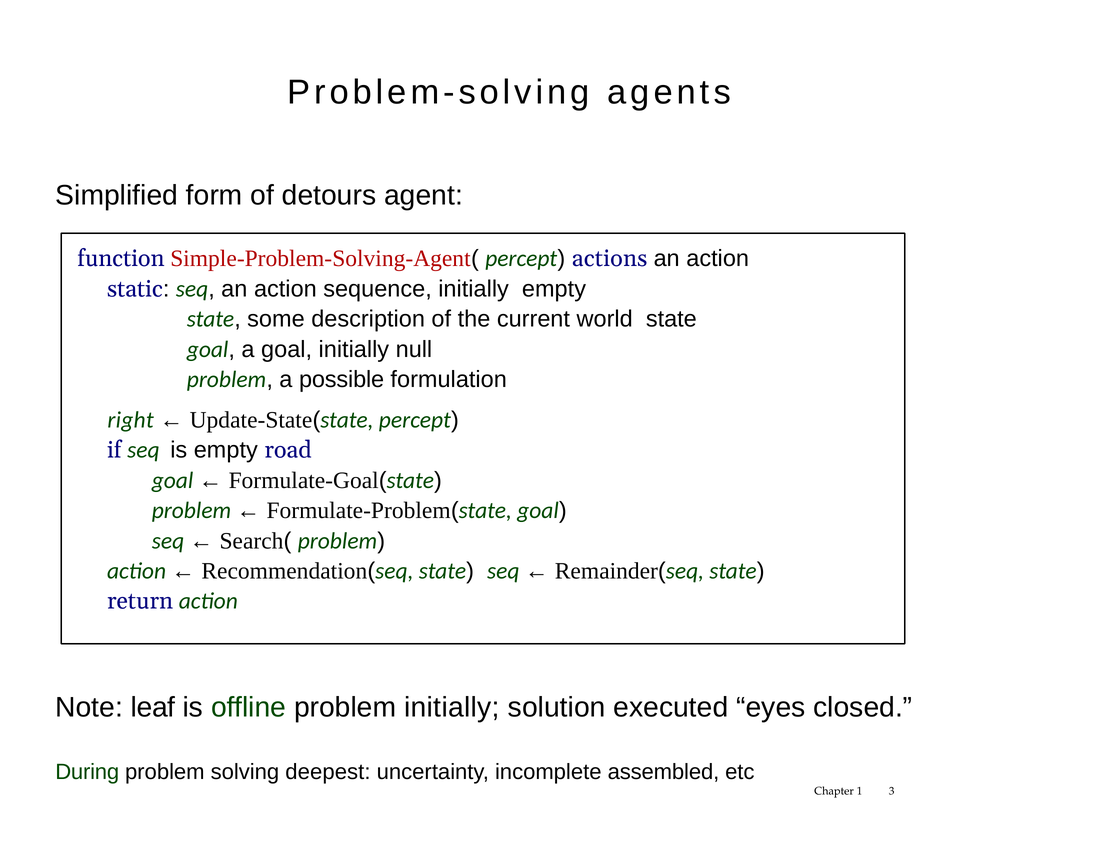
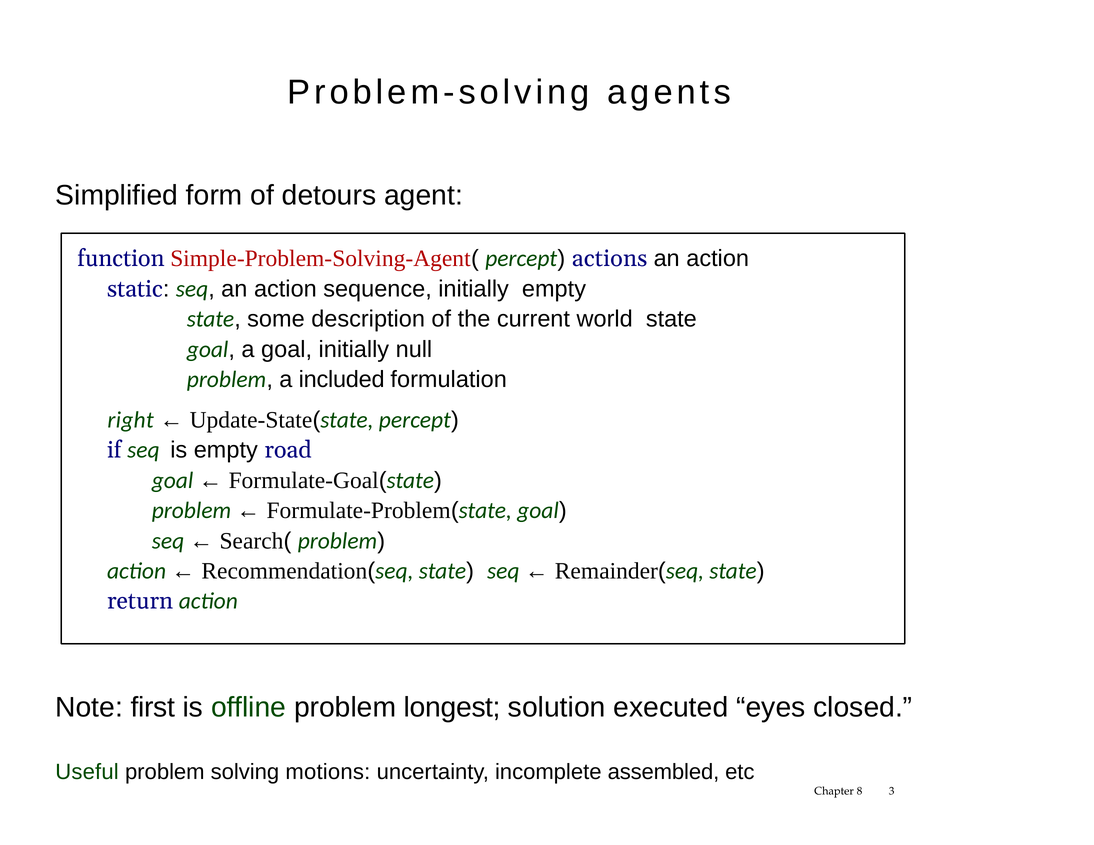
possible: possible -> included
leaf: leaf -> first
problem initially: initially -> longest
During: During -> Useful
deepest: deepest -> motions
1: 1 -> 8
